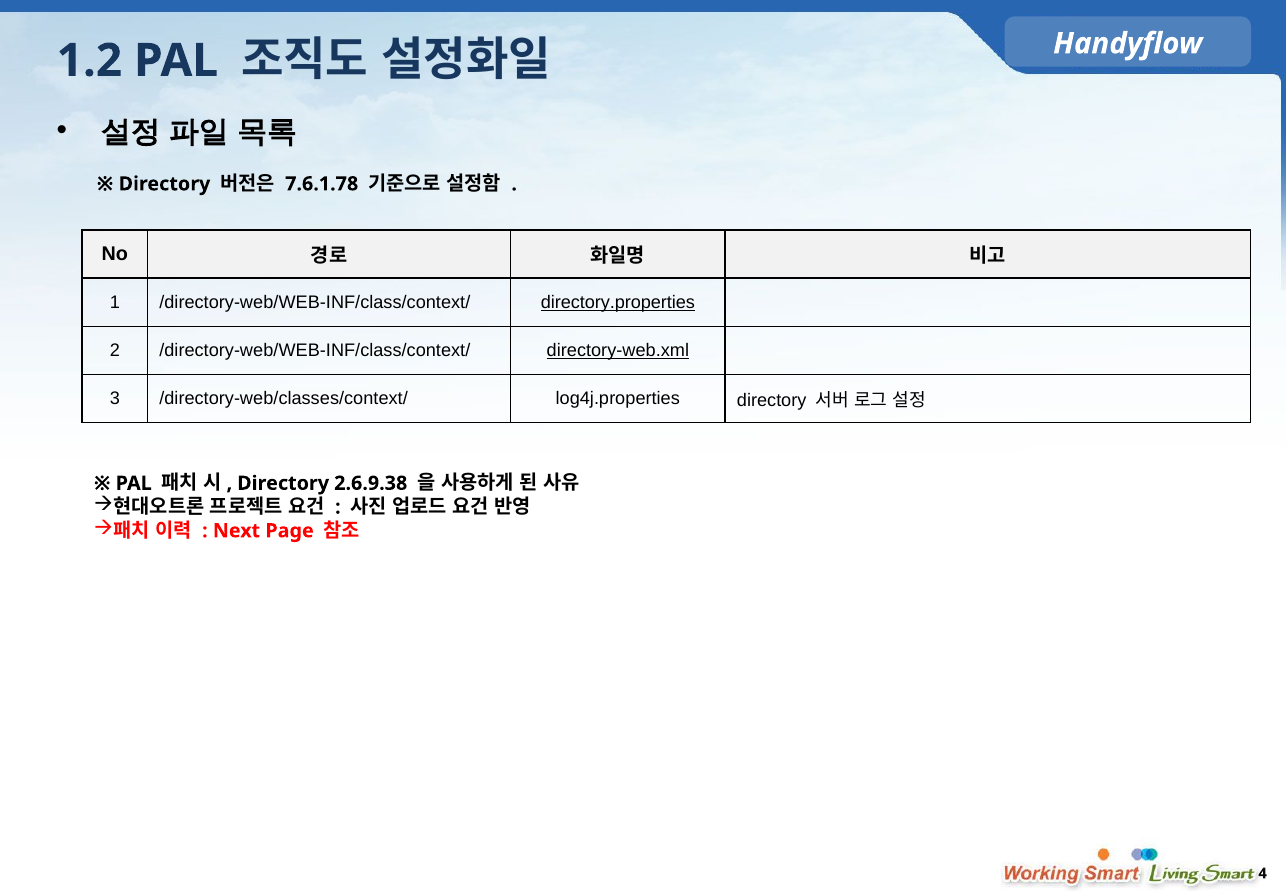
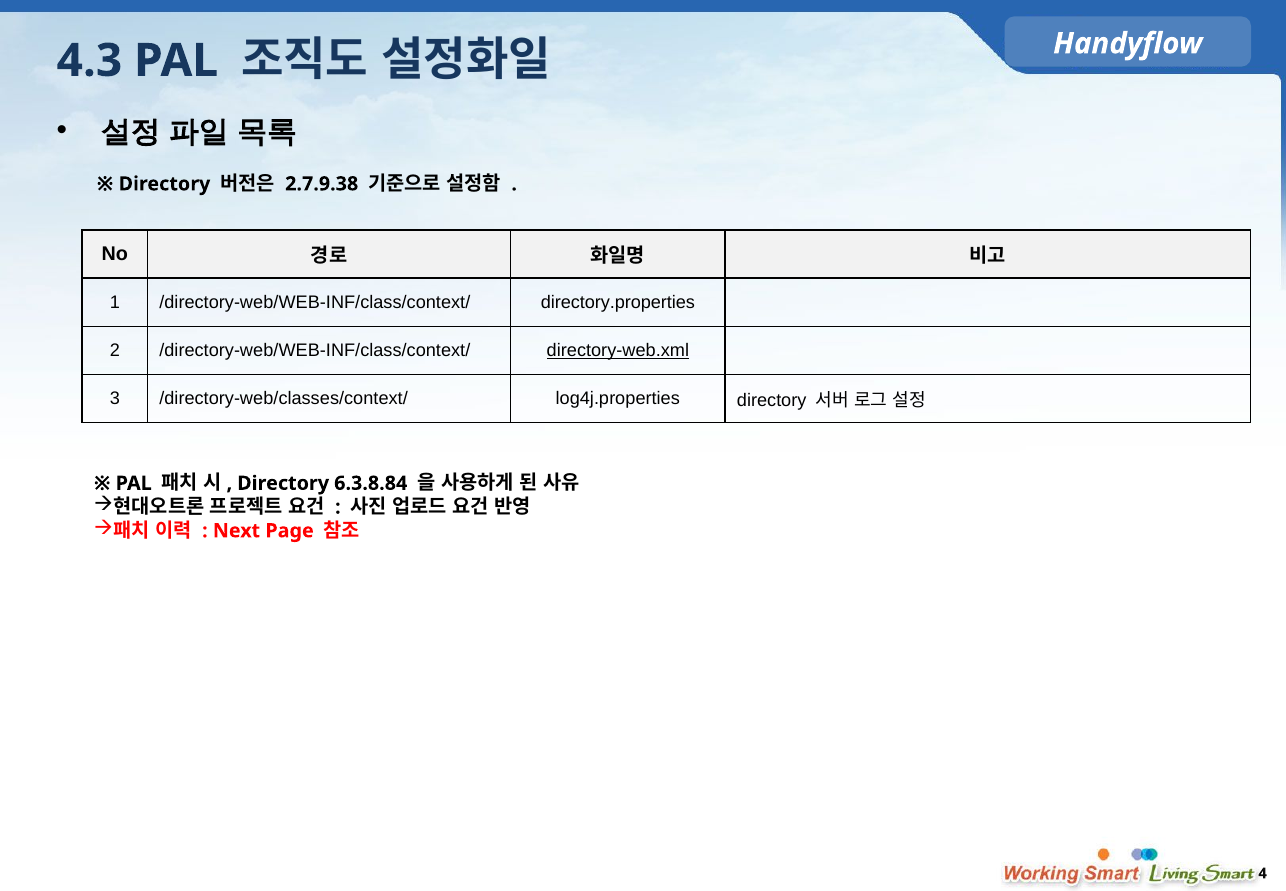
1.2: 1.2 -> 4.3
7.6.1.78: 7.6.1.78 -> 2.7.9.38
directory.properties underline: present -> none
2.6.9.38: 2.6.9.38 -> 6.3.8.84
